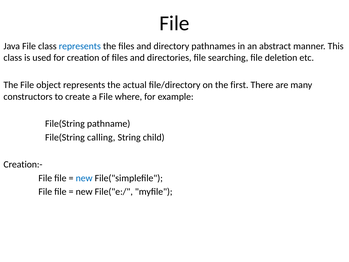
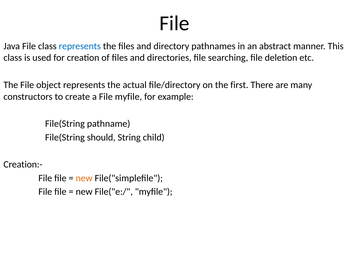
File where: where -> myfile
calling: calling -> should
new at (84, 178) colour: blue -> orange
